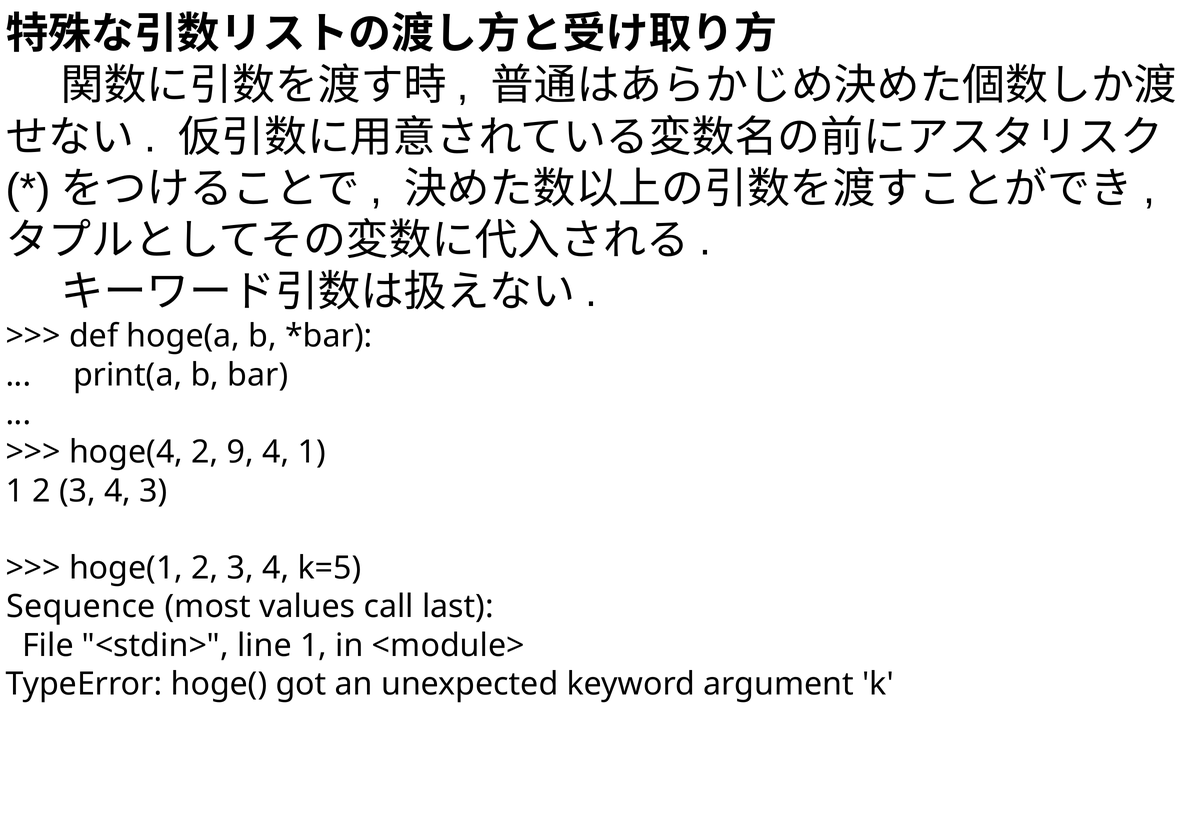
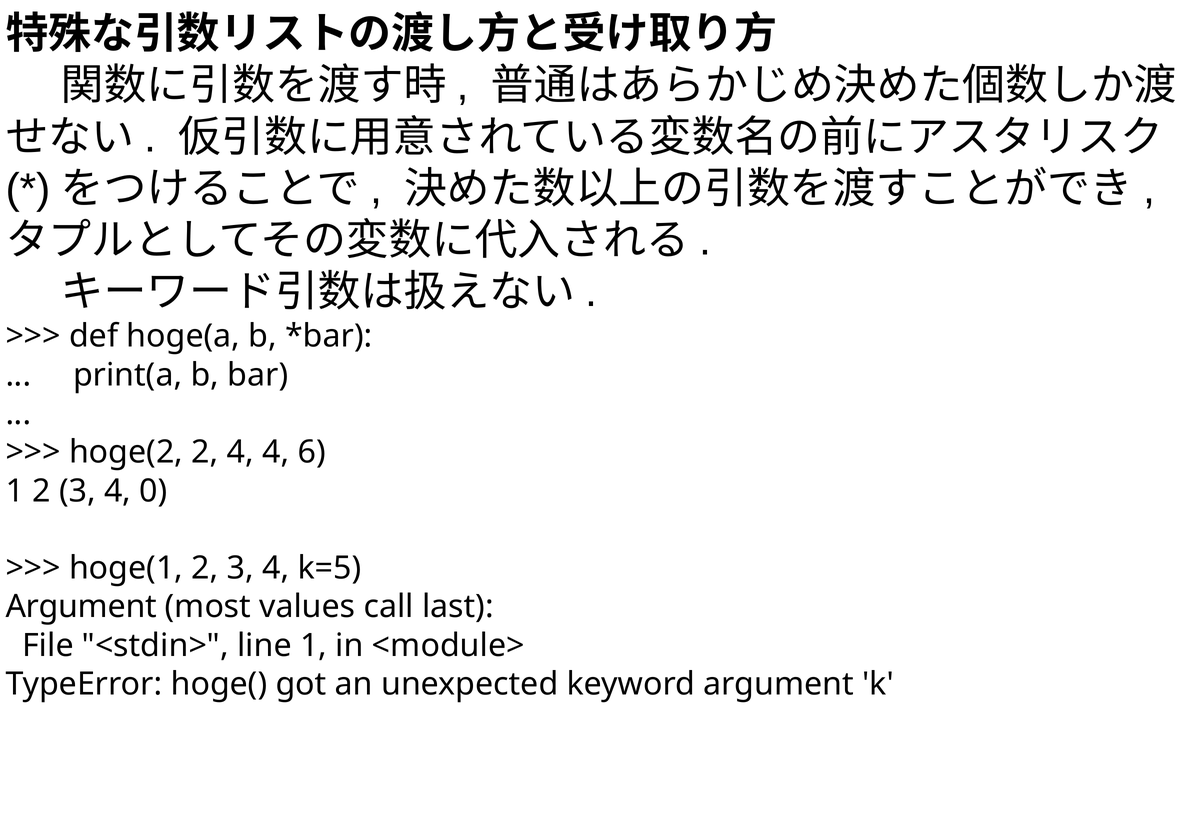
hoge(4: hoge(4 -> hoge(2
2 9: 9 -> 4
4 1: 1 -> 6
4 3: 3 -> 0
Sequence at (81, 607): Sequence -> Argument
